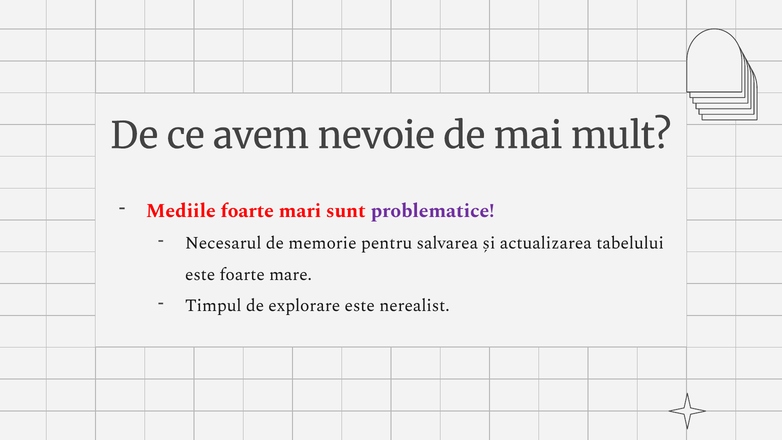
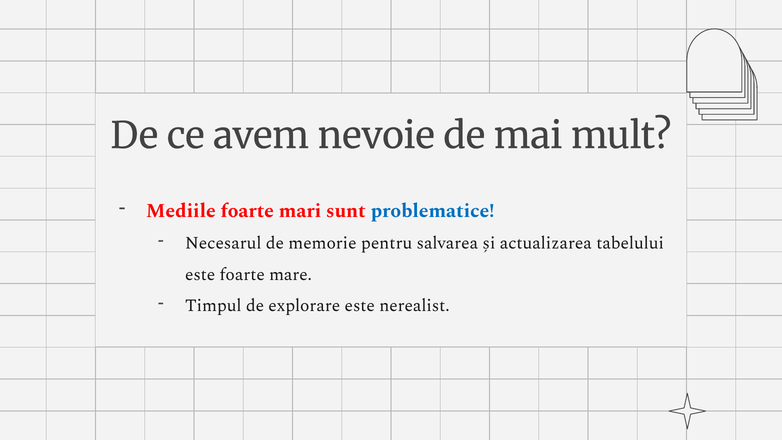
problematice colour: purple -> blue
